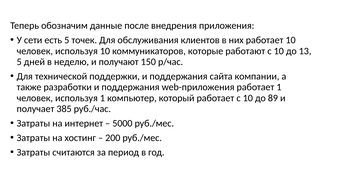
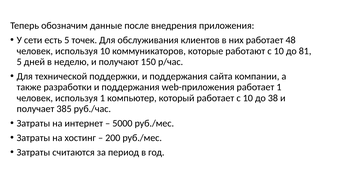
работает 10: 10 -> 48
13: 13 -> 81
89: 89 -> 38
